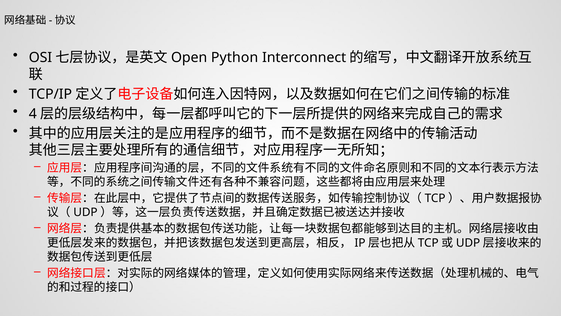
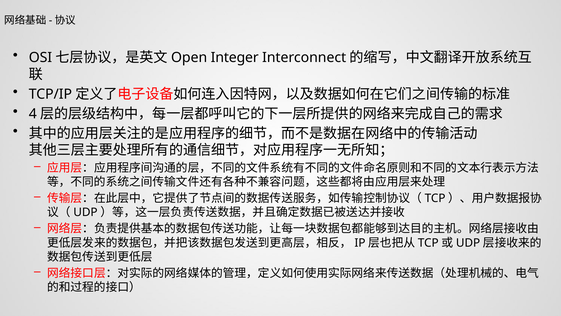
Python: Python -> Integer
